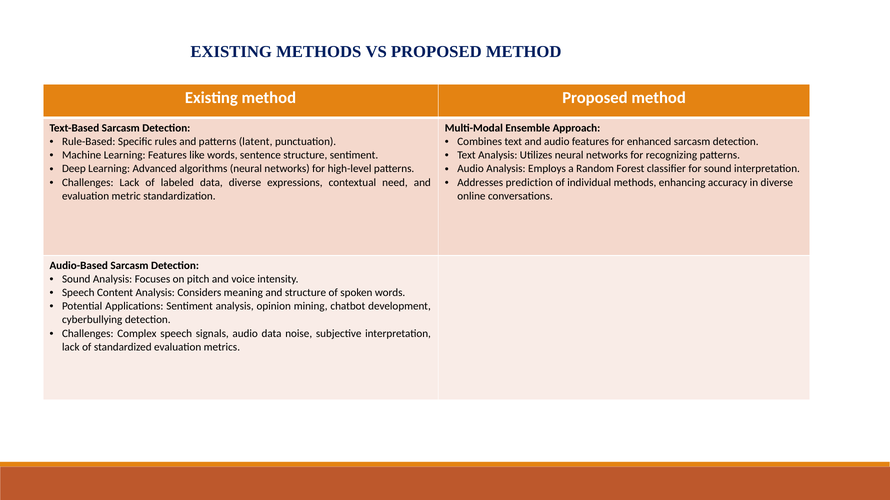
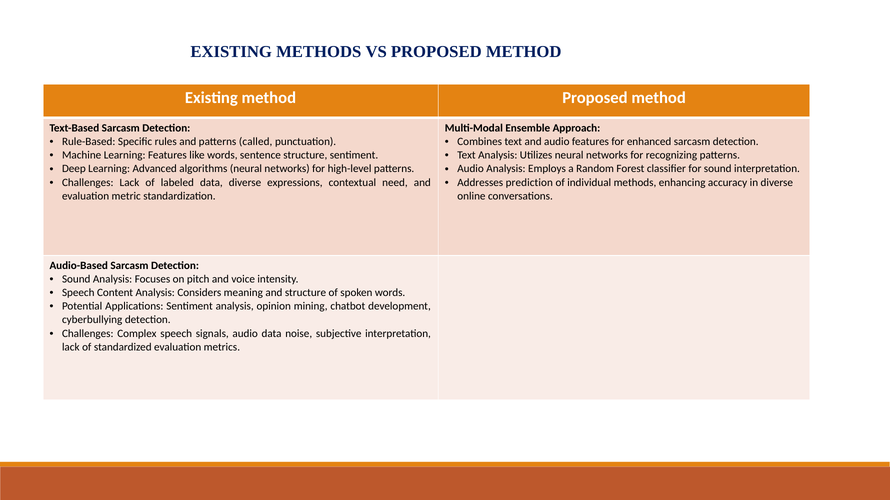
latent: latent -> called
